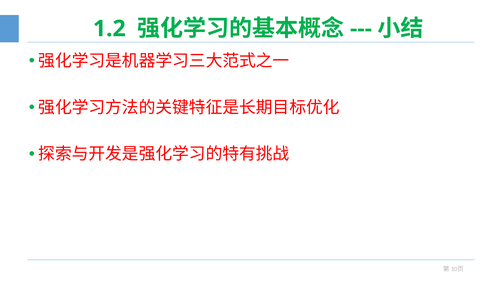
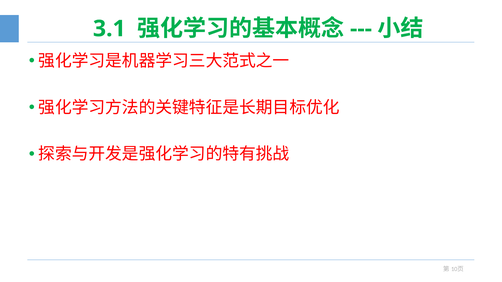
1.2: 1.2 -> 3.1
